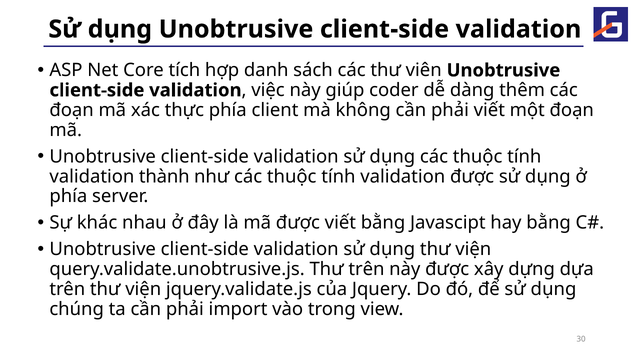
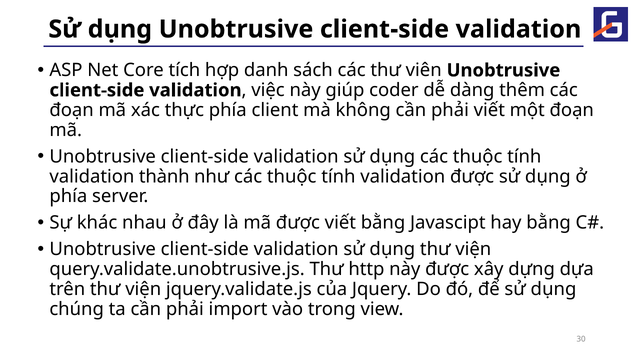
Thư trên: trên -> http
